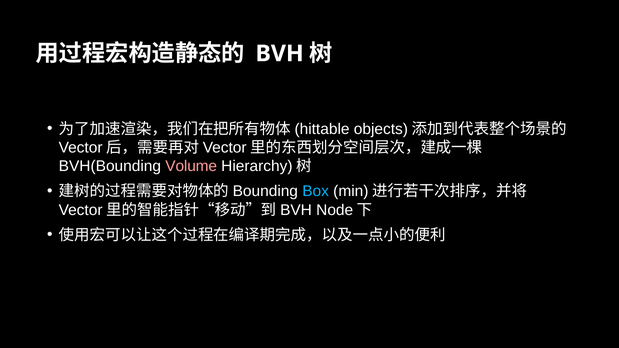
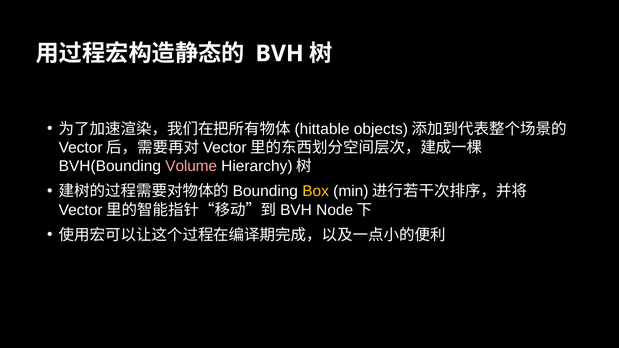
Box colour: light blue -> yellow
